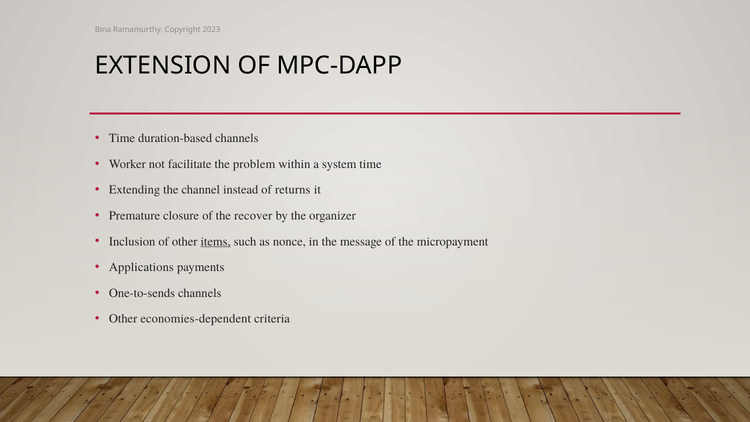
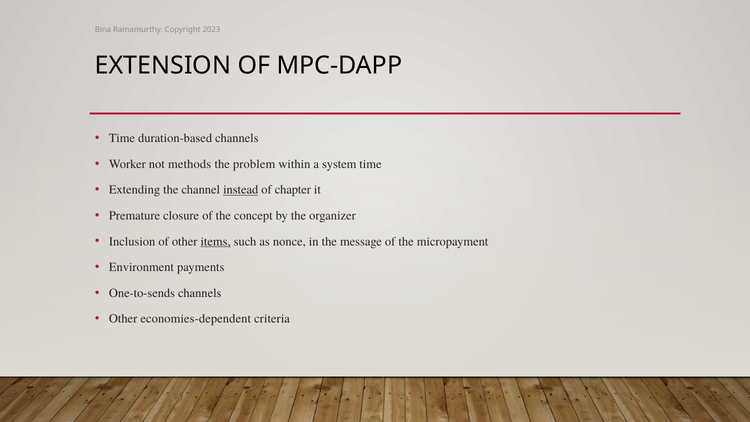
facilitate: facilitate -> methods
instead underline: none -> present
returns: returns -> chapter
recover: recover -> concept
Applications: Applications -> Environment
